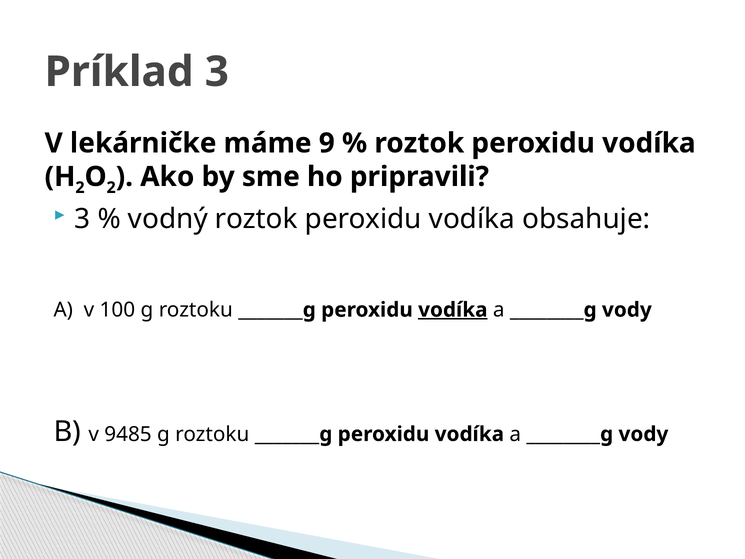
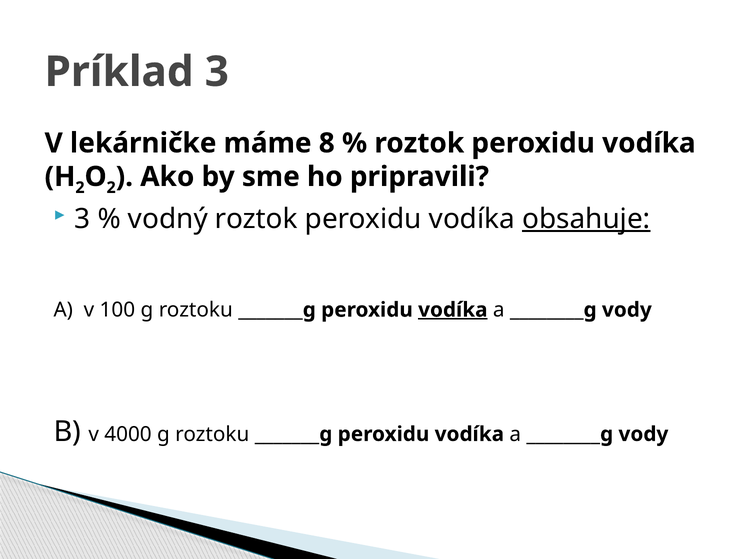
9: 9 -> 8
obsahuje underline: none -> present
9485: 9485 -> 4000
